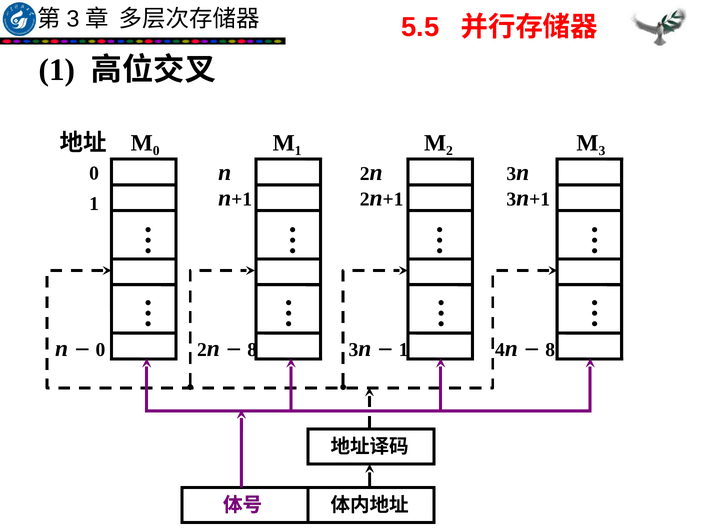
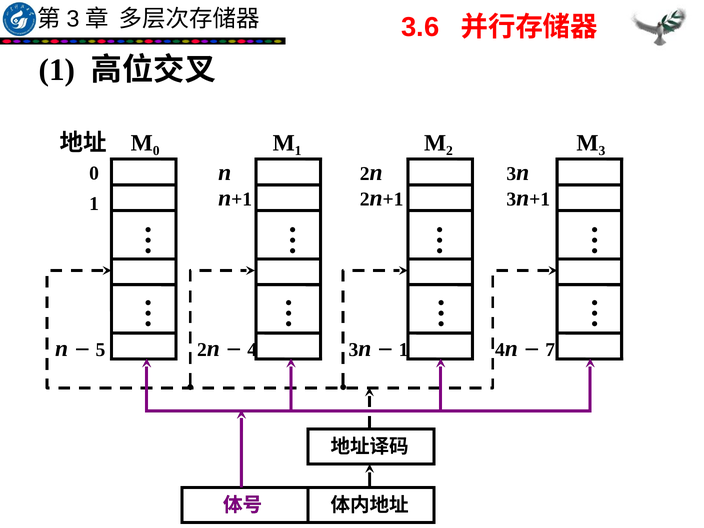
5.5: 5.5 -> 3.6
0 at (100, 350): 0 -> 5
8 at (252, 350): 8 -> 4
8 at (550, 350): 8 -> 7
